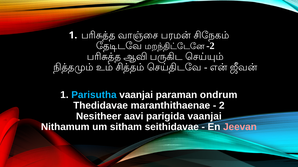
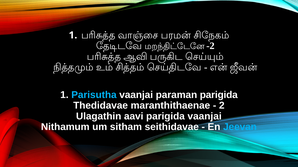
paraman ondrum: ondrum -> parigida
Nesitheer: Nesitheer -> Ulagathin
Jeevan colour: pink -> light blue
